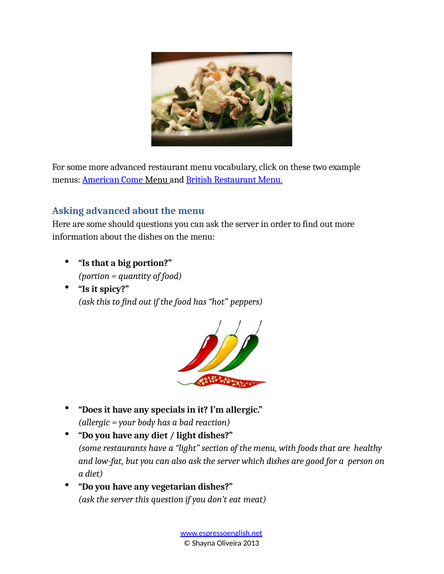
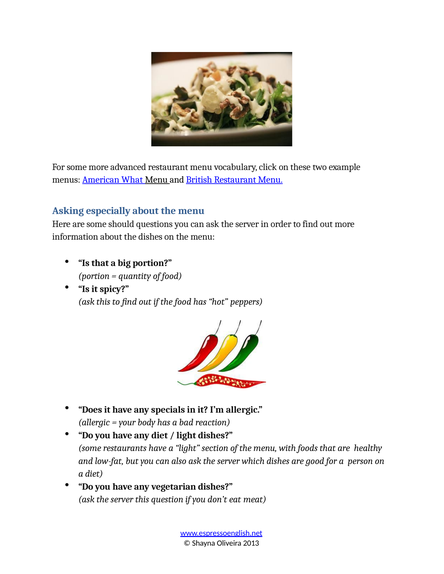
Come: Come -> What
Asking advanced: advanced -> especially
